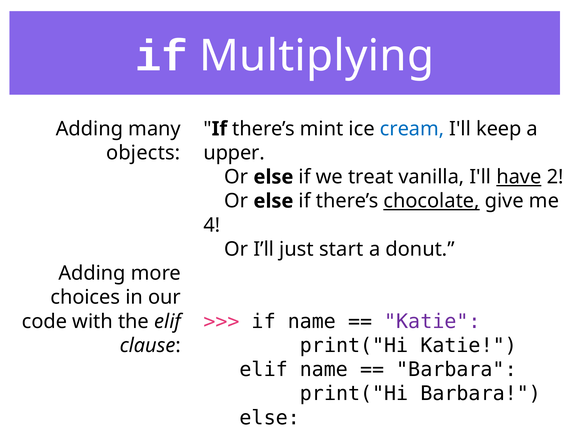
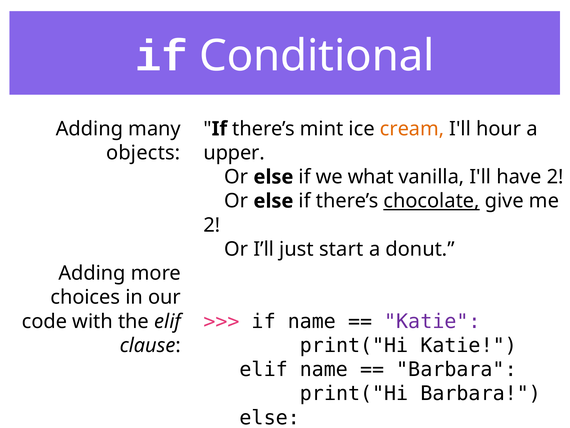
Multiplying: Multiplying -> Conditional
cream colour: blue -> orange
keep: keep -> hour
treat: treat -> what
have underline: present -> none
4 at (212, 225): 4 -> 2
